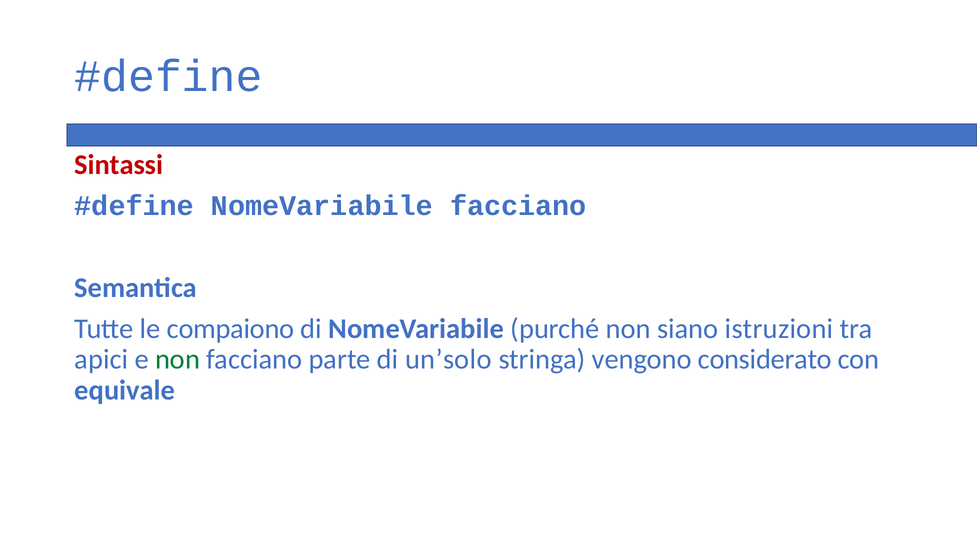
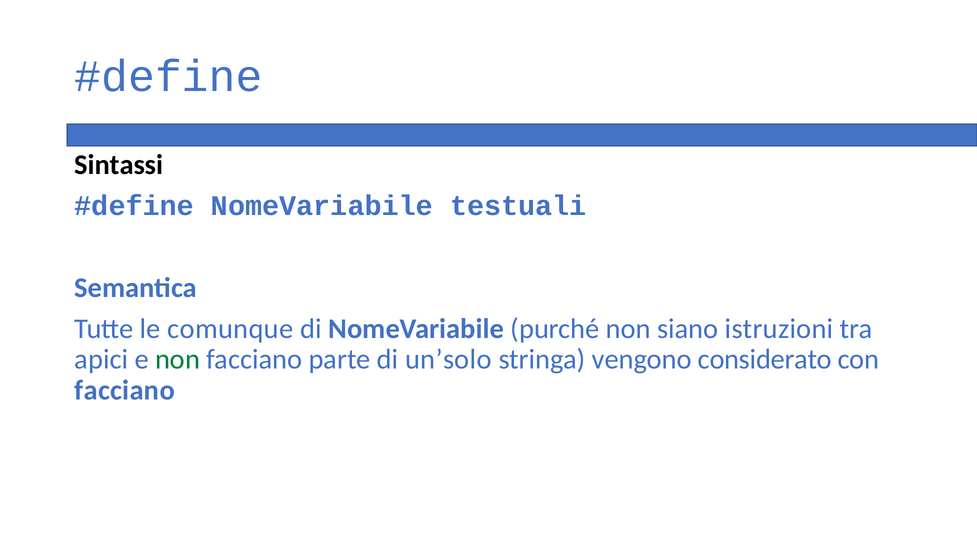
Sintassi colour: red -> black
NomeVariabile facciano: facciano -> testuali
compaiono: compaiono -> comunque
equivale at (125, 391): equivale -> facciano
